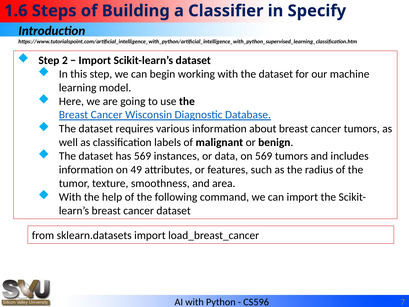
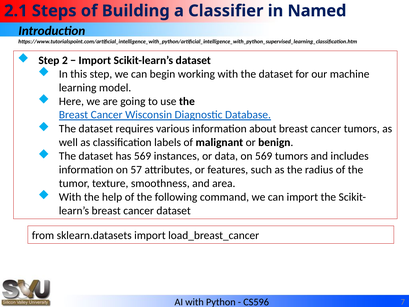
1.6: 1.6 -> 2.1
Specify: Specify -> Named
49: 49 -> 57
